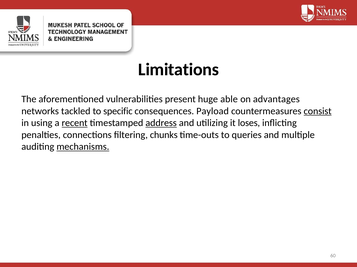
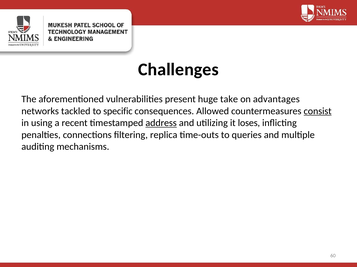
Limitations: Limitations -> Challenges
able: able -> take
Payload: Payload -> Allowed
recent underline: present -> none
chunks: chunks -> replica
mechanisms underline: present -> none
